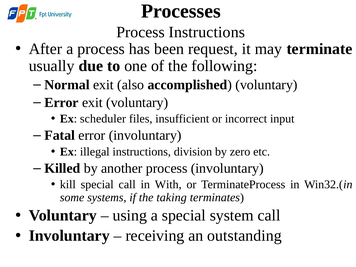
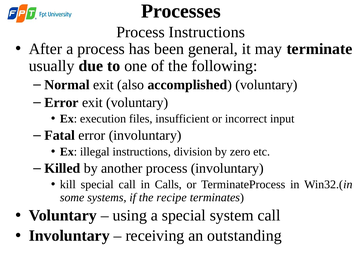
request: request -> general
scheduler: scheduler -> execution
With: With -> Calls
taking: taking -> recipe
